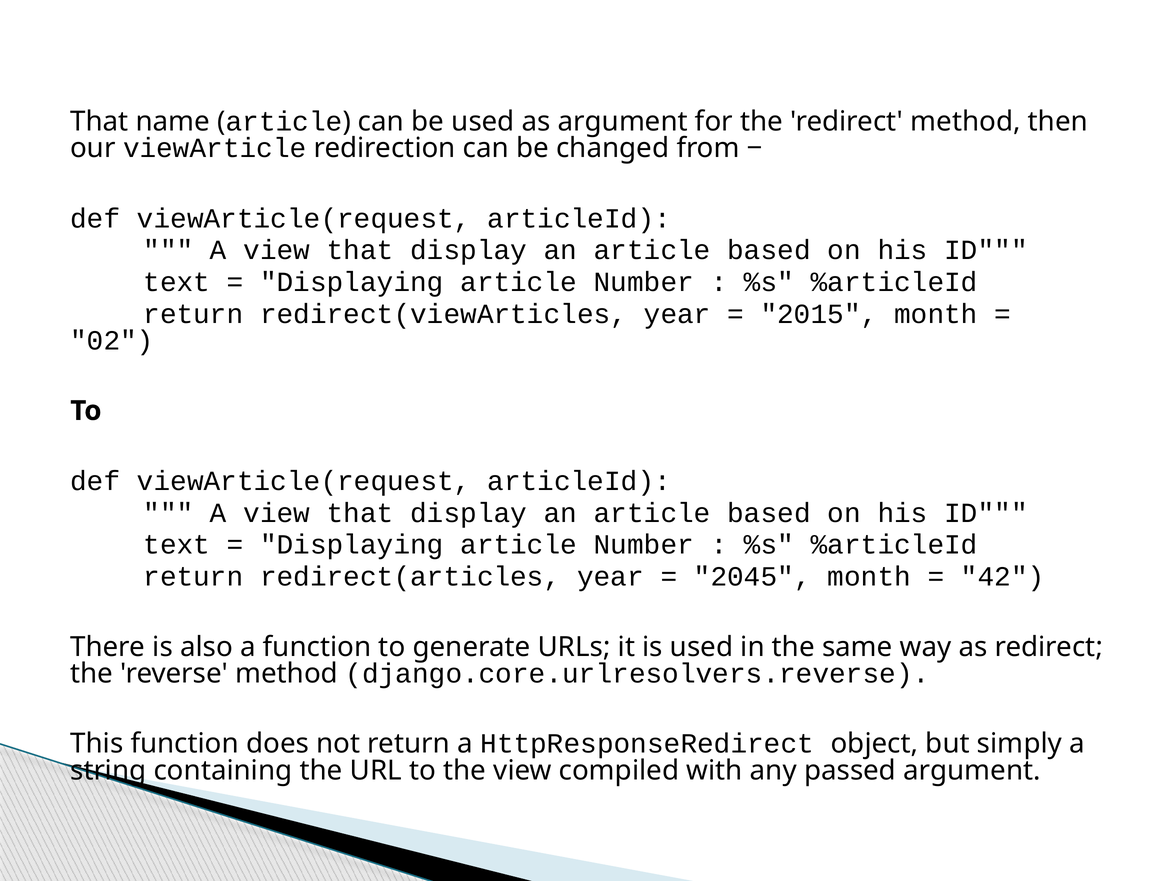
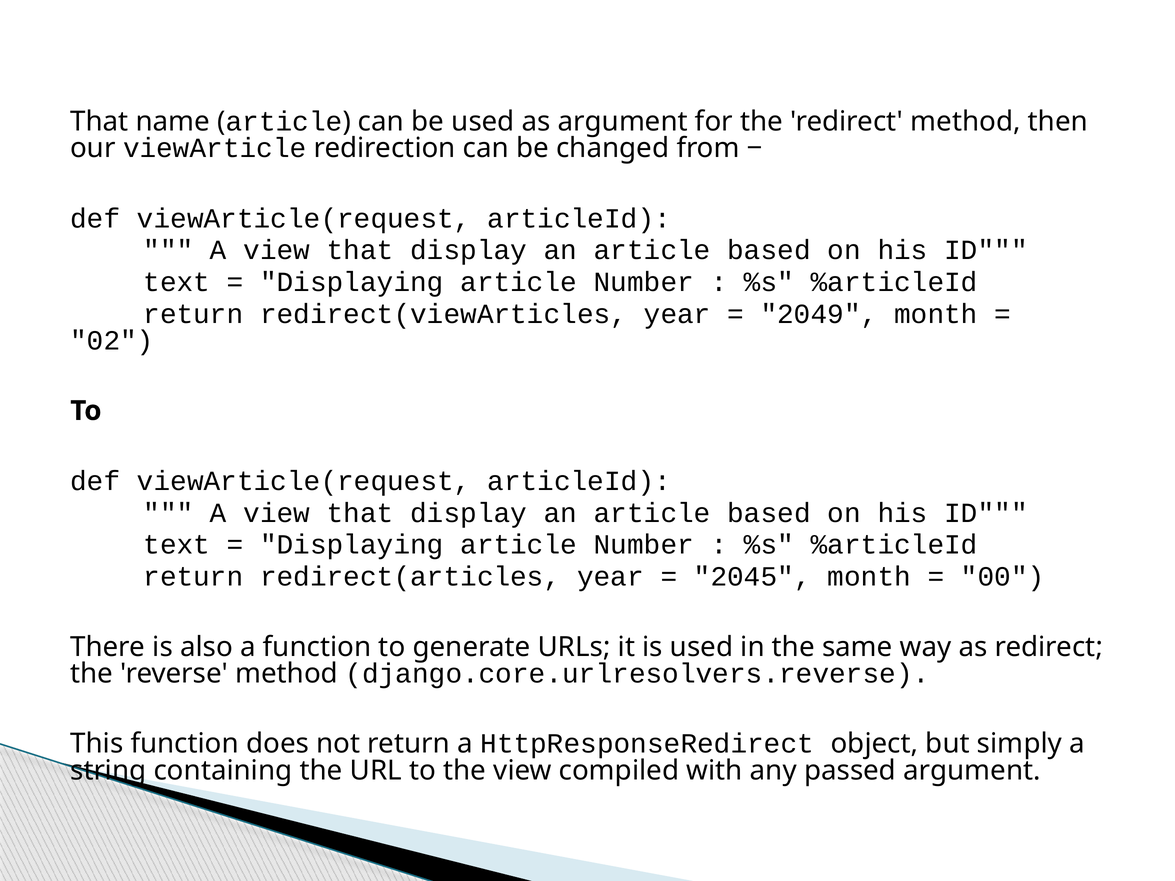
2015: 2015 -> 2049
42: 42 -> 00
